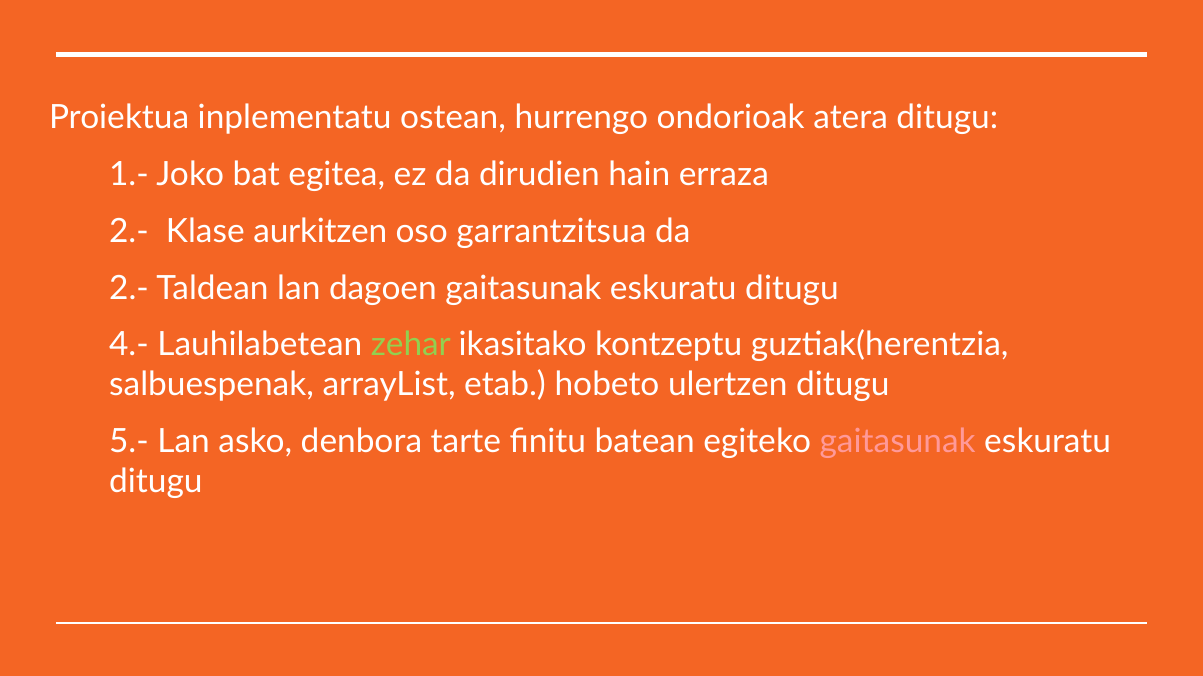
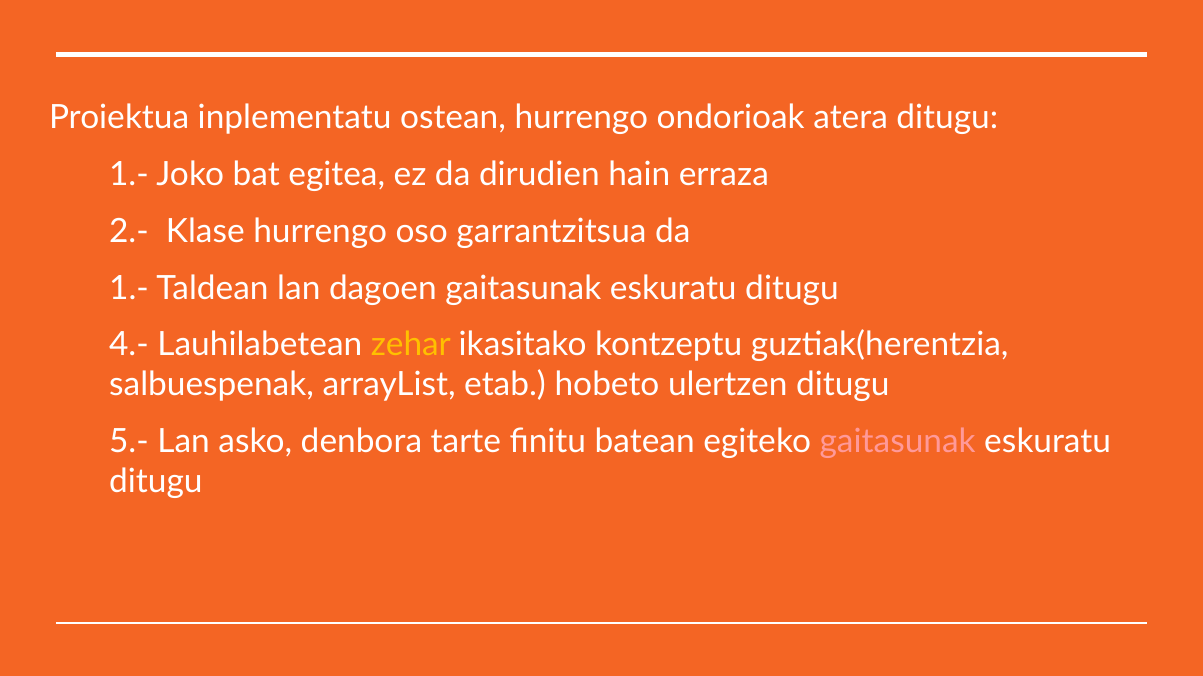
Klase aurkitzen: aurkitzen -> hurrengo
2.- at (129, 288): 2.- -> 1.-
zehar colour: light green -> yellow
